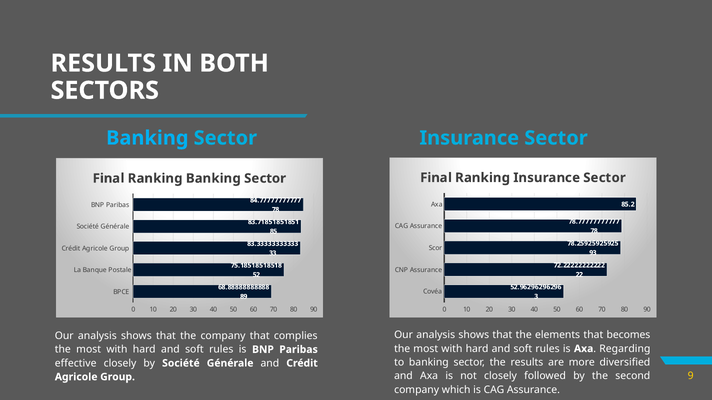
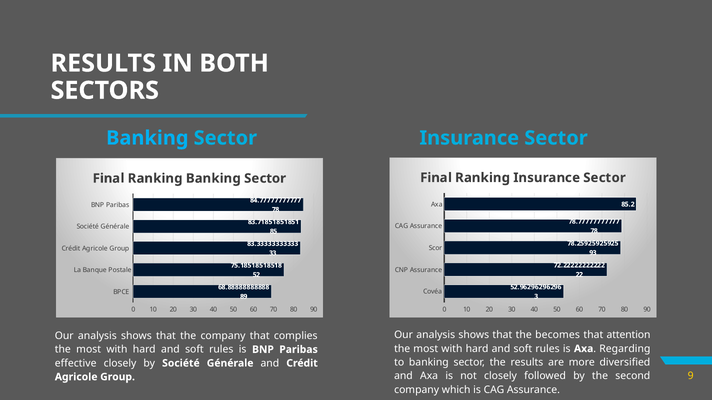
elements: elements -> becomes
becomes: becomes -> attention
